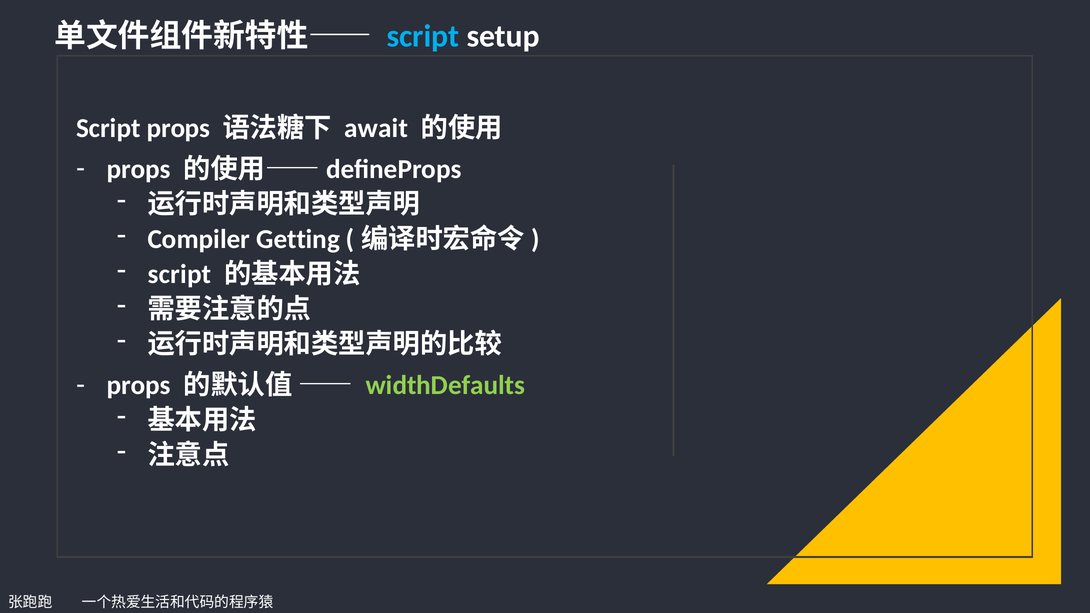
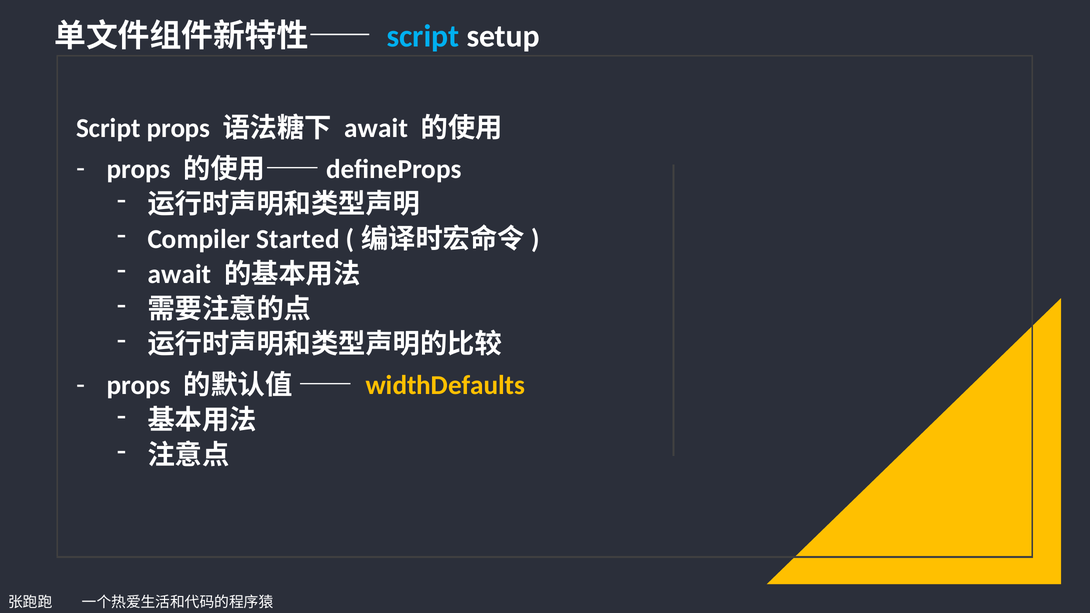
Getting: Getting -> Started
script at (179, 274): script -> await
widthDefaults colour: light green -> yellow
